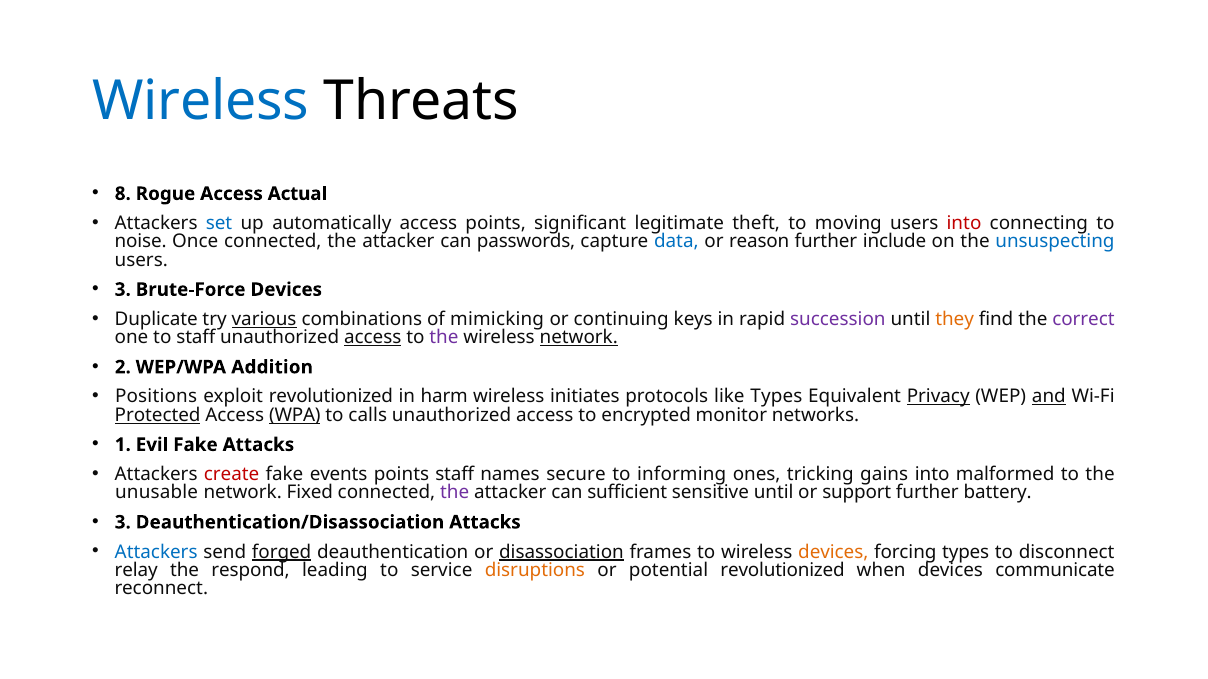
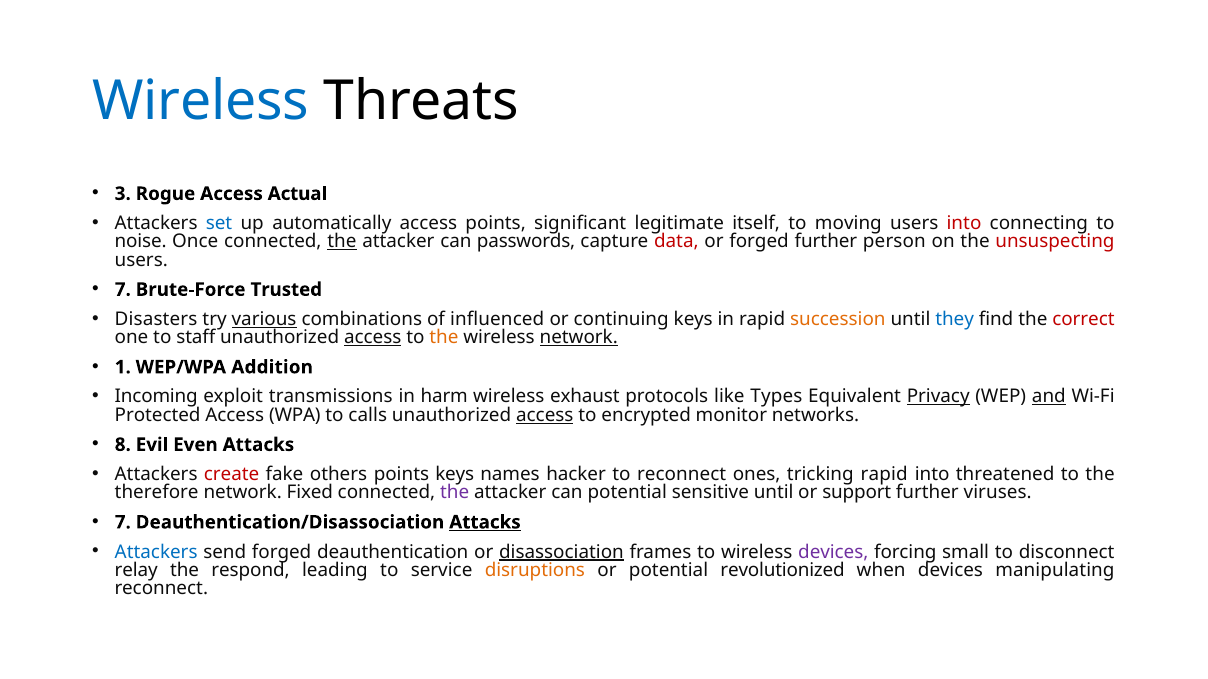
8: 8 -> 3
theft: theft -> itself
the at (342, 242) underline: none -> present
data colour: blue -> red
or reason: reason -> forged
include: include -> person
unsuspecting colour: blue -> red
3 at (123, 290): 3 -> 7
Brute-Force Devices: Devices -> Trusted
Duplicate: Duplicate -> Disasters
mimicking: mimicking -> influenced
succession colour: purple -> orange
they colour: orange -> blue
correct colour: purple -> red
the at (444, 338) colour: purple -> orange
2: 2 -> 1
Positions: Positions -> Incoming
exploit revolutionized: revolutionized -> transmissions
initiates: initiates -> exhaust
Protected underline: present -> none
WPA underline: present -> none
access at (545, 415) underline: none -> present
1: 1 -> 8
Evil Fake: Fake -> Even
events: events -> others
points staff: staff -> keys
secure: secure -> hacker
to informing: informing -> reconnect
tricking gains: gains -> rapid
malformed: malformed -> threatened
unusable: unusable -> therefore
can sufficient: sufficient -> potential
battery: battery -> viruses
3 at (123, 523): 3 -> 7
Attacks at (485, 523) underline: none -> present
forged at (282, 552) underline: present -> none
devices at (833, 552) colour: orange -> purple
forcing types: types -> small
communicate: communicate -> manipulating
